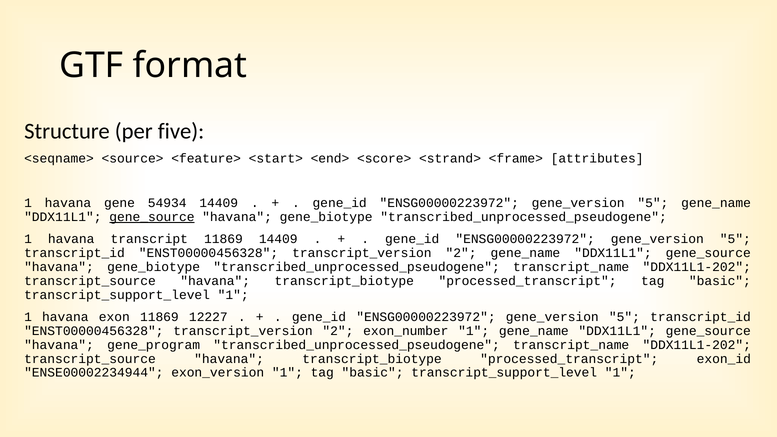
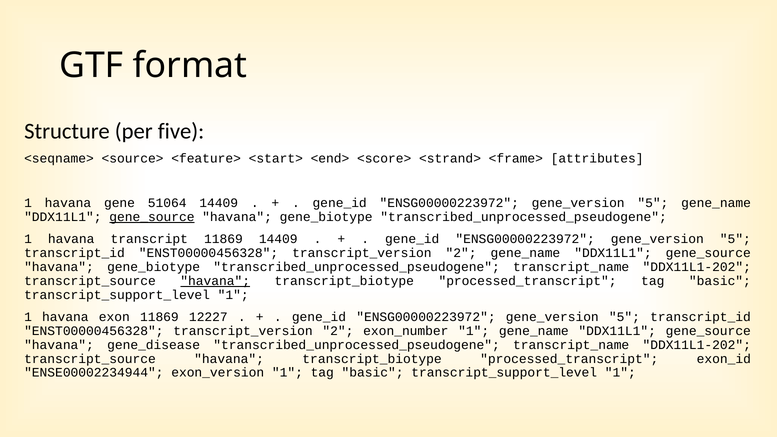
54934: 54934 -> 51064
havana at (215, 281) underline: none -> present
gene_program: gene_program -> gene_disease
